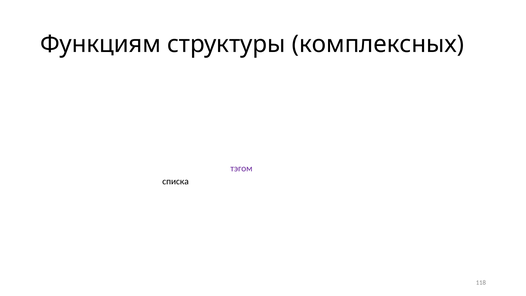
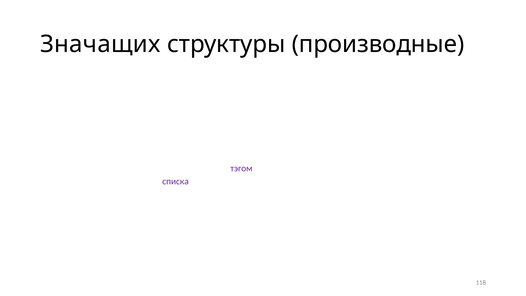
Функциям: Функциям -> Значащих
комплексных: комплексных -> производные
списка at (176, 181) colour: black -> purple
